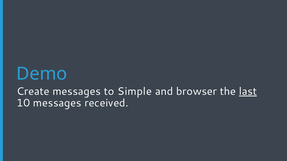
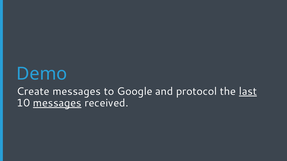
Simple: Simple -> Google
browser: browser -> protocol
messages at (57, 103) underline: none -> present
